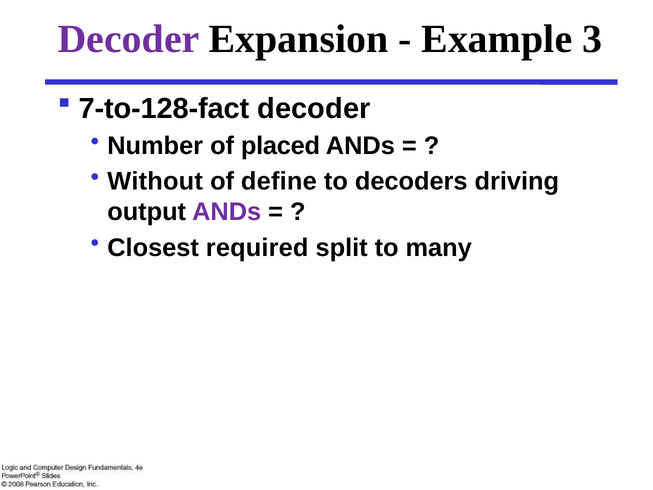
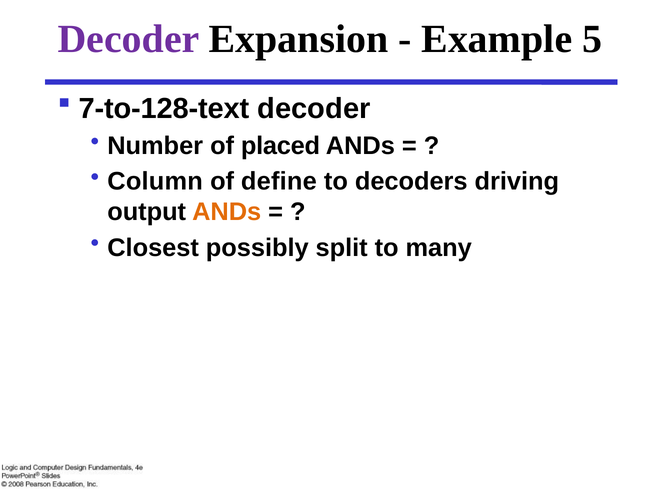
3: 3 -> 5
7-to-128-fact: 7-to-128-fact -> 7-to-128-text
Without: Without -> Column
ANDs at (227, 212) colour: purple -> orange
required: required -> possibly
